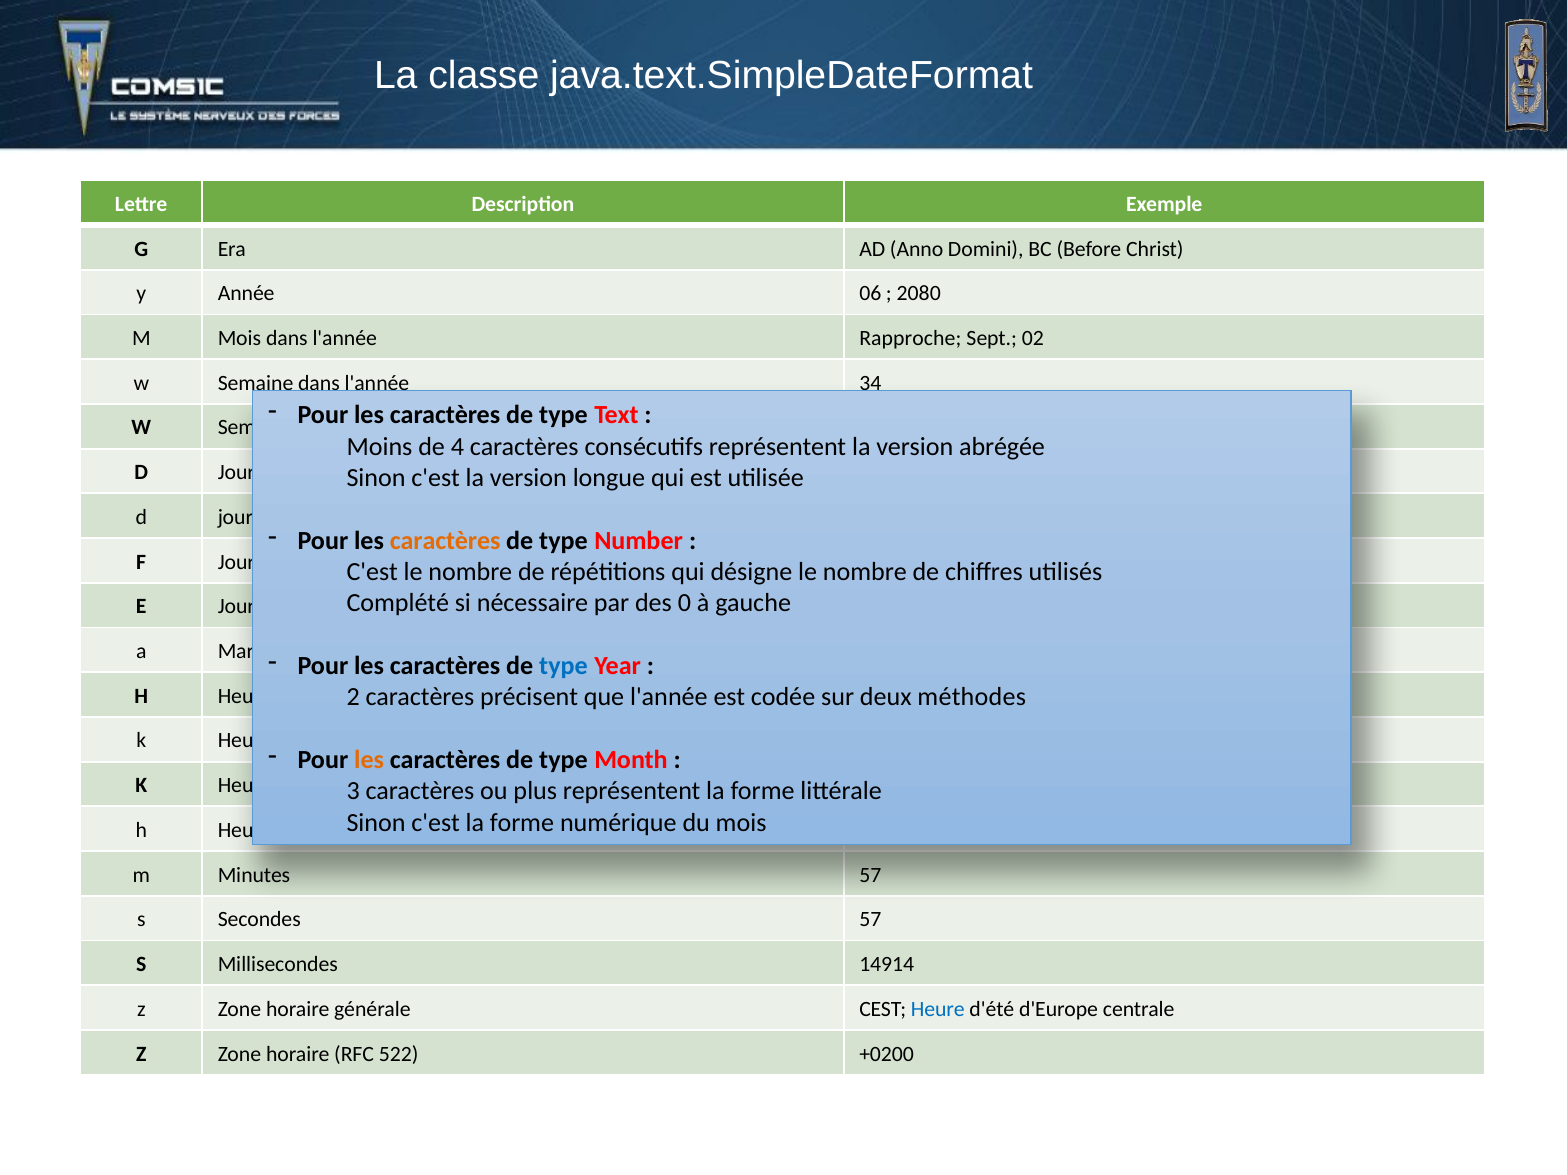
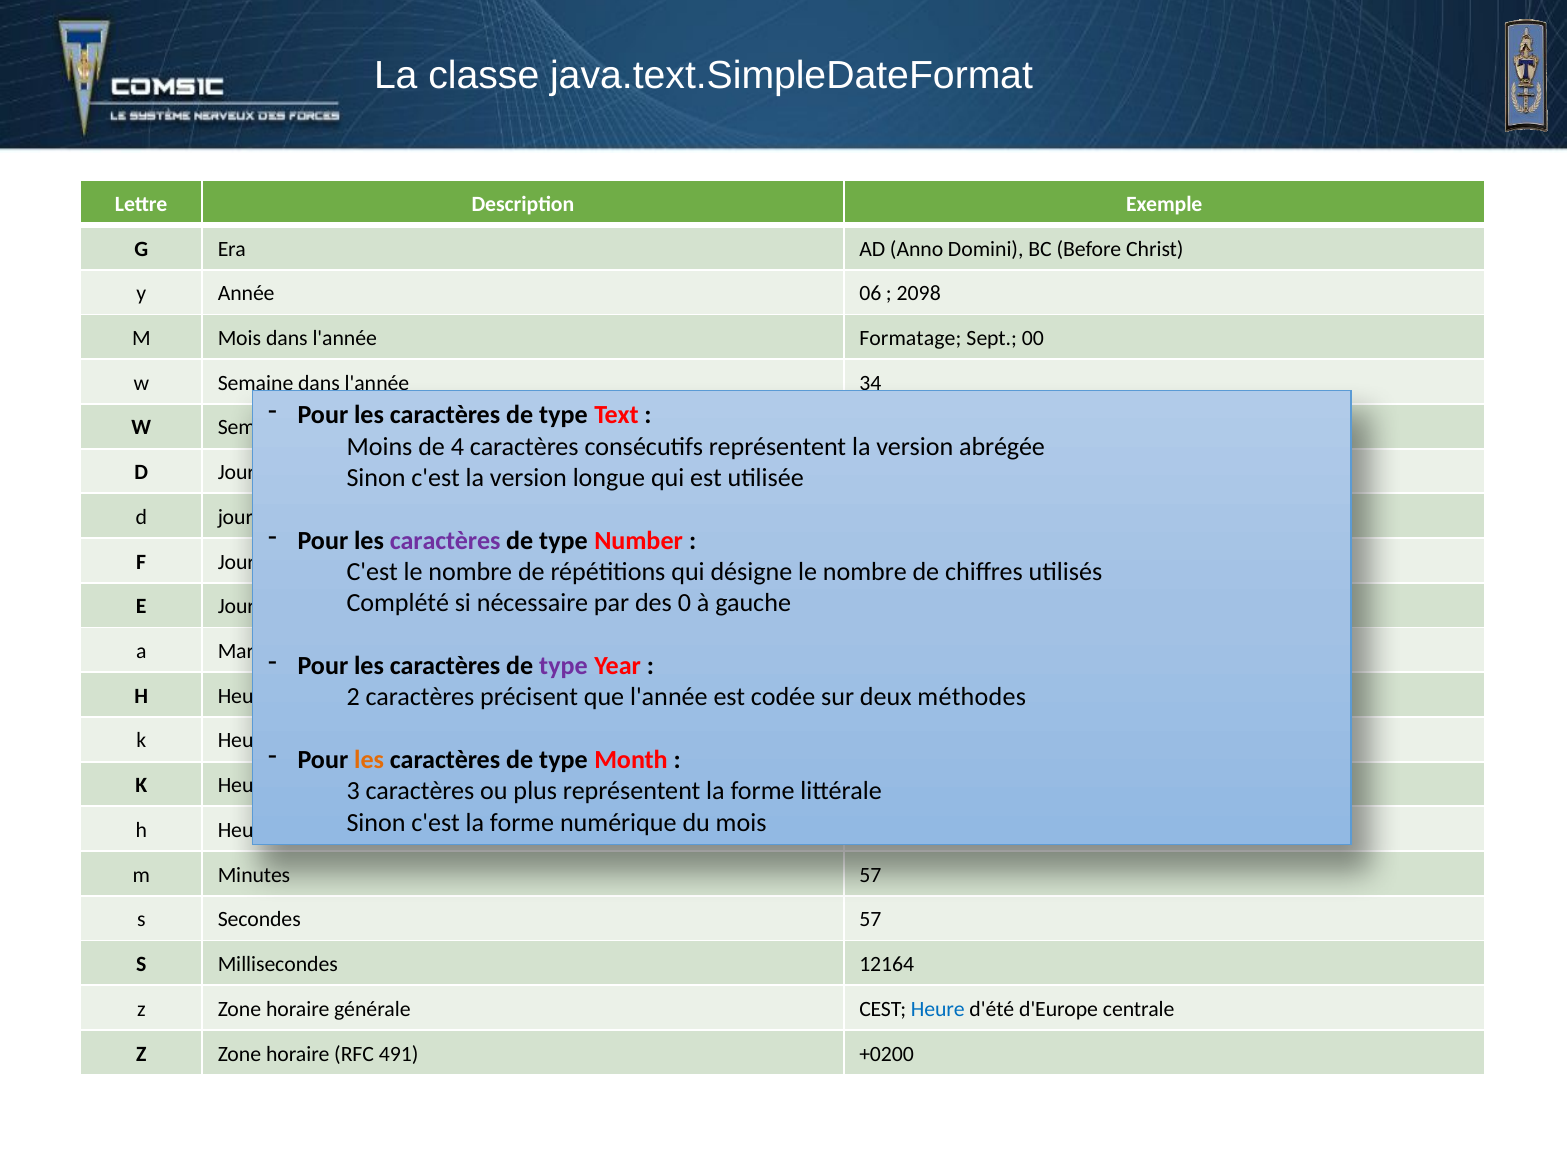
2080: 2080 -> 2098
Rapproche: Rapproche -> Formatage
02: 02 -> 00
caractères at (445, 541) colour: orange -> purple
type at (564, 666) colour: blue -> purple
14914: 14914 -> 12164
522: 522 -> 491
